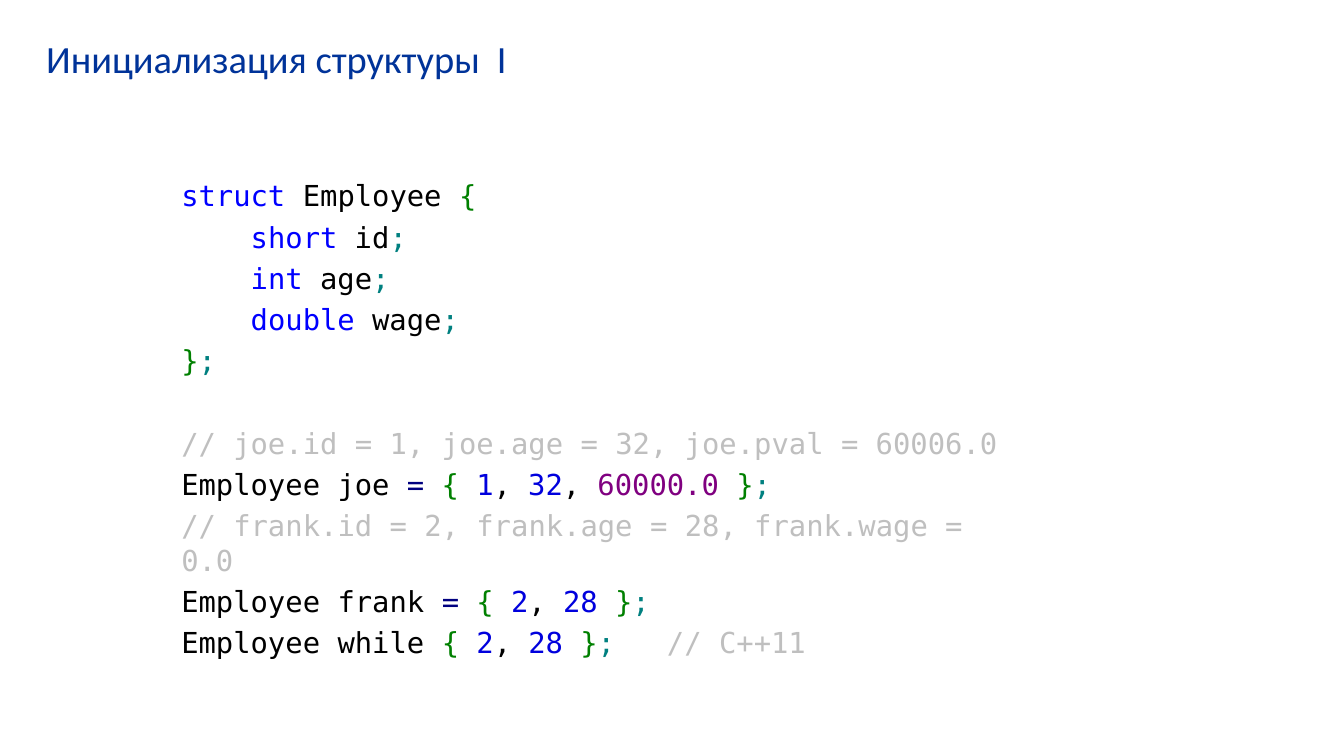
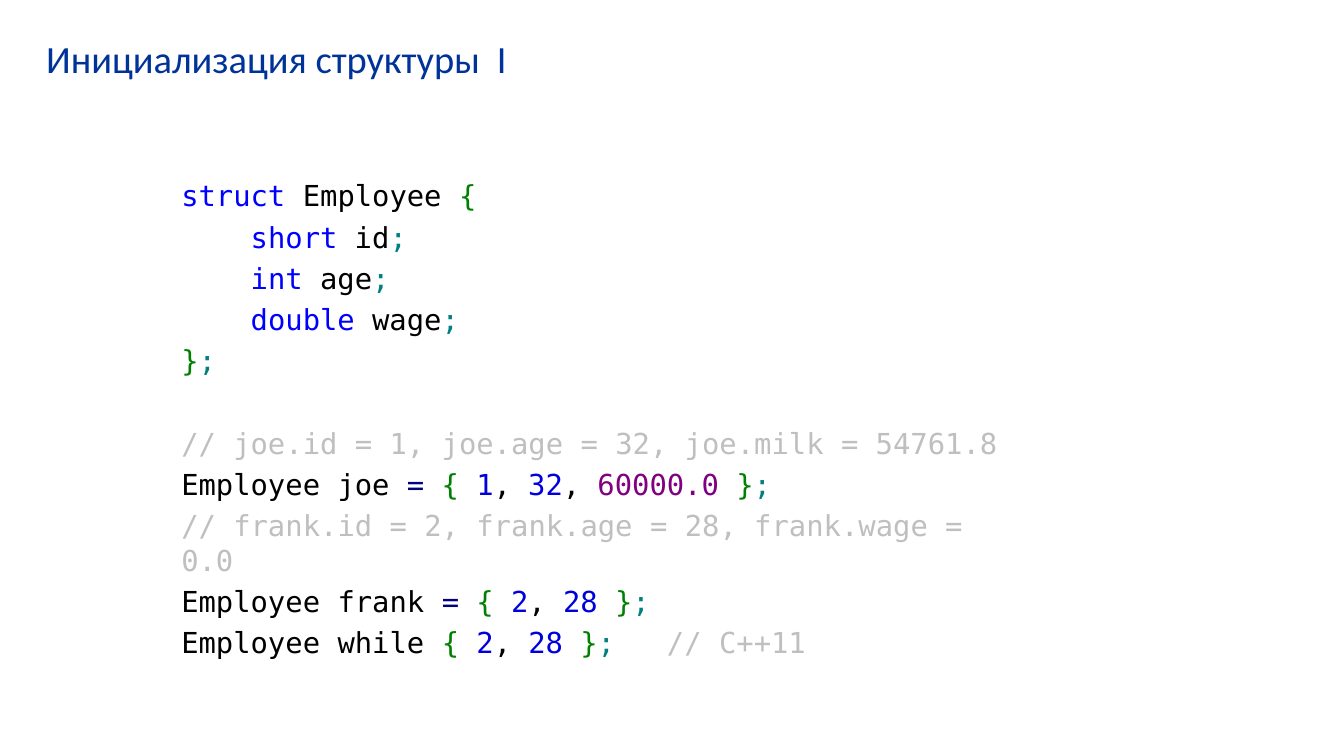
joe.pval: joe.pval -> joe.milk
60006.0: 60006.0 -> 54761.8
